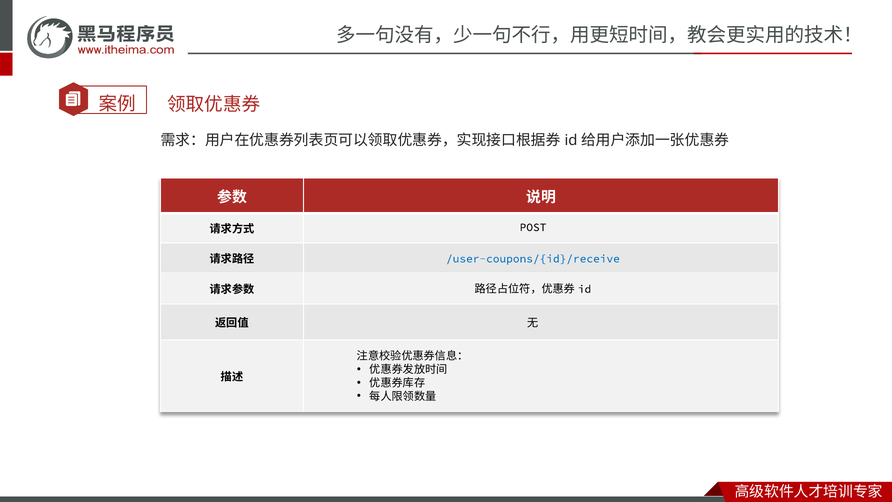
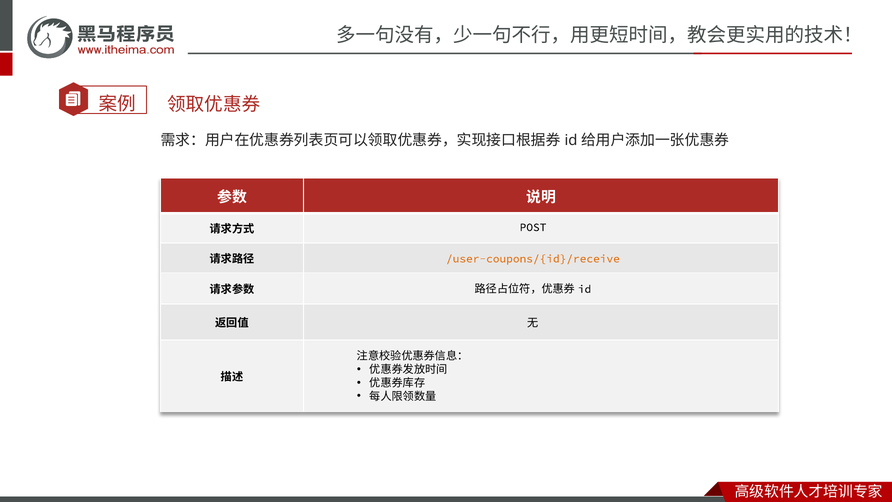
/user-coupons/{id}/receive colour: blue -> orange
